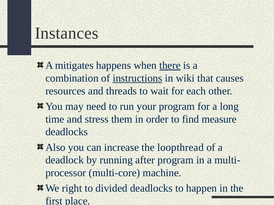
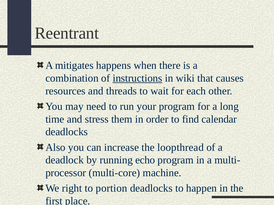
Instances: Instances -> Reentrant
there underline: present -> none
measure: measure -> calendar
after: after -> echo
divided: divided -> portion
